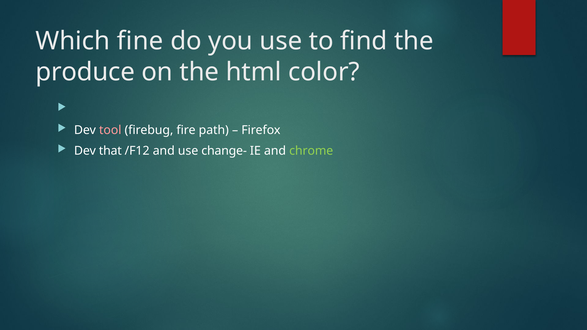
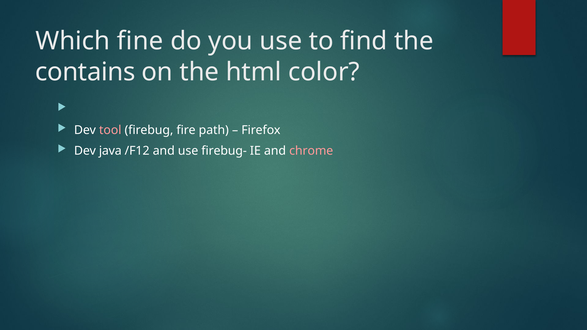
produce: produce -> contains
that: that -> java
change-: change- -> firebug-
chrome colour: light green -> pink
